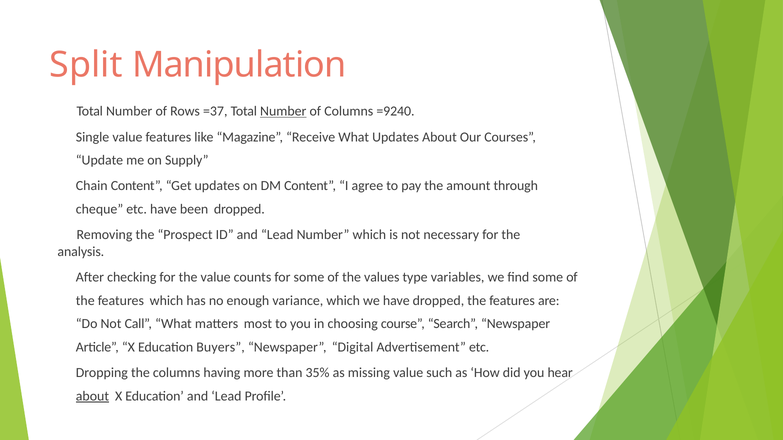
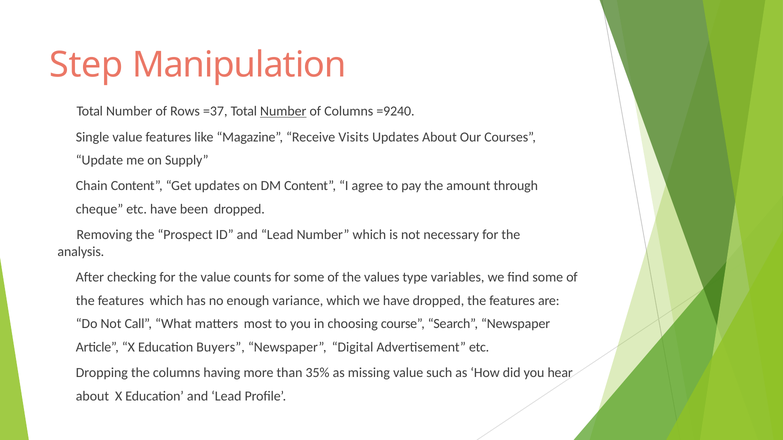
Split: Split -> Step
Receive What: What -> Visits
about at (92, 396) underline: present -> none
